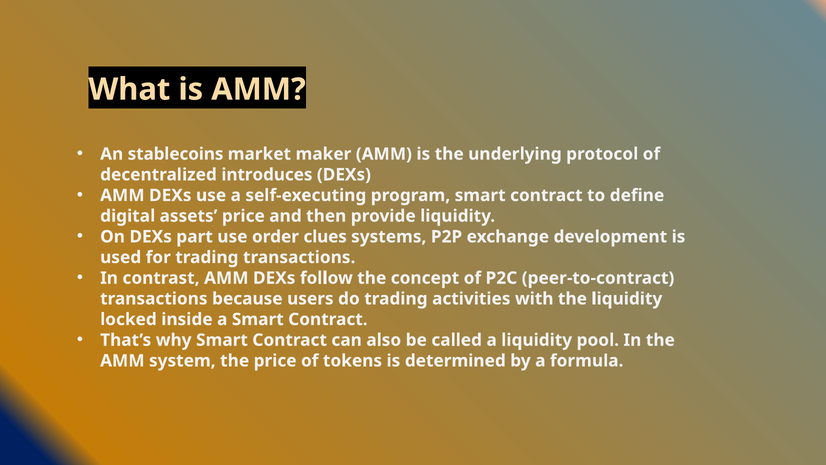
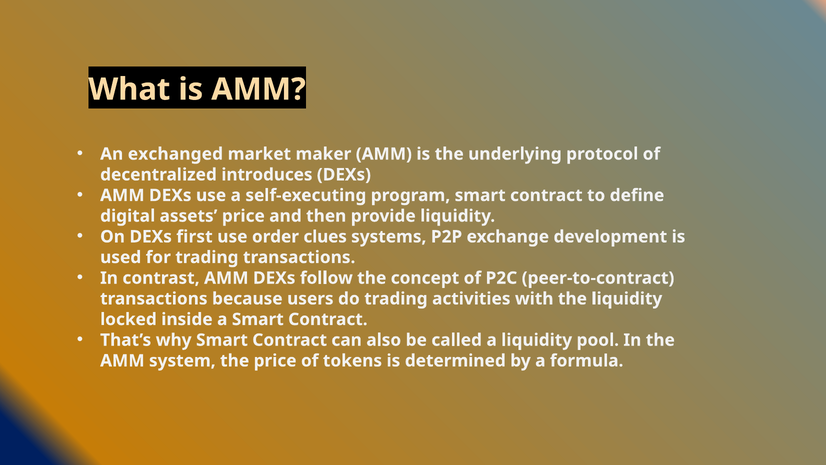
stablecoins: stablecoins -> exchanged
part: part -> first
